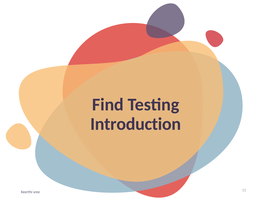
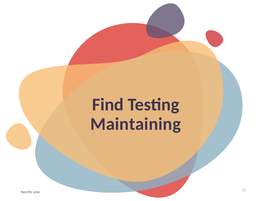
Introduction: Introduction -> Maintaining
